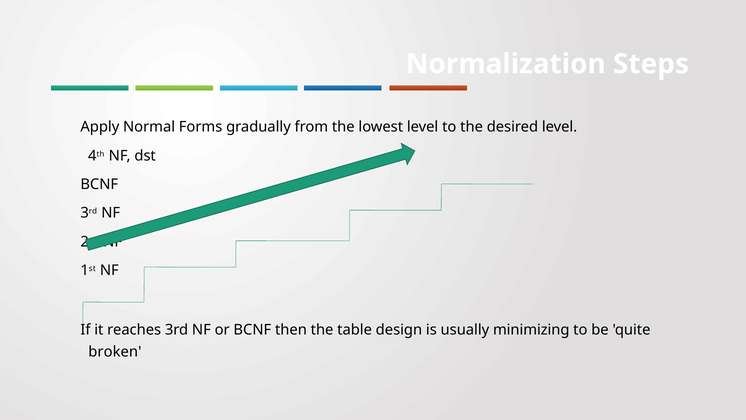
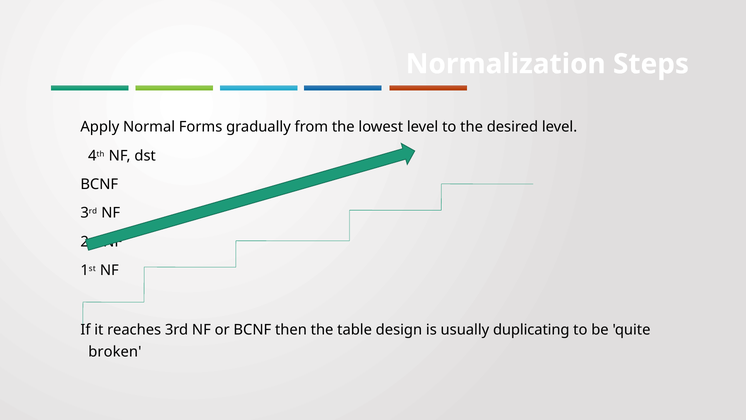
minimizing: minimizing -> duplicating
